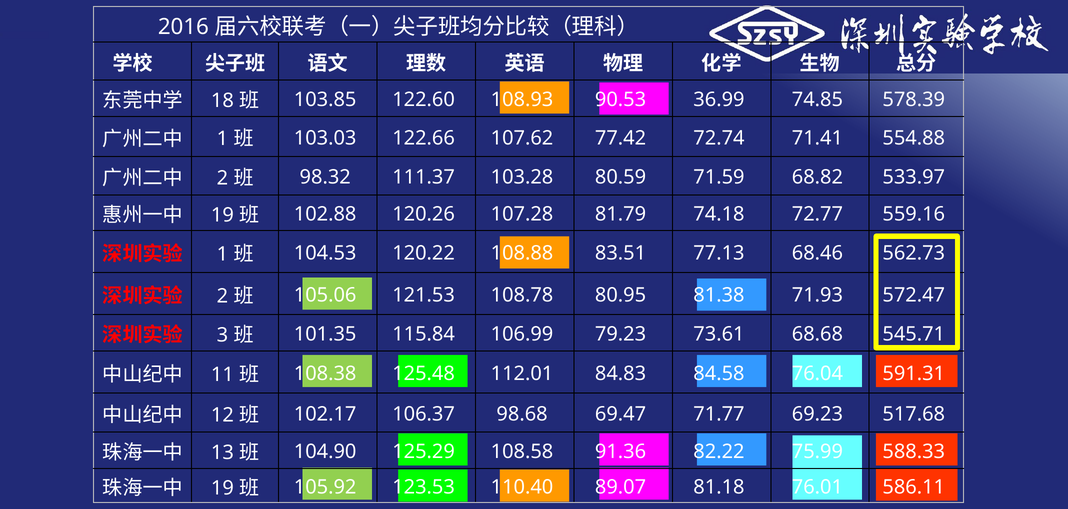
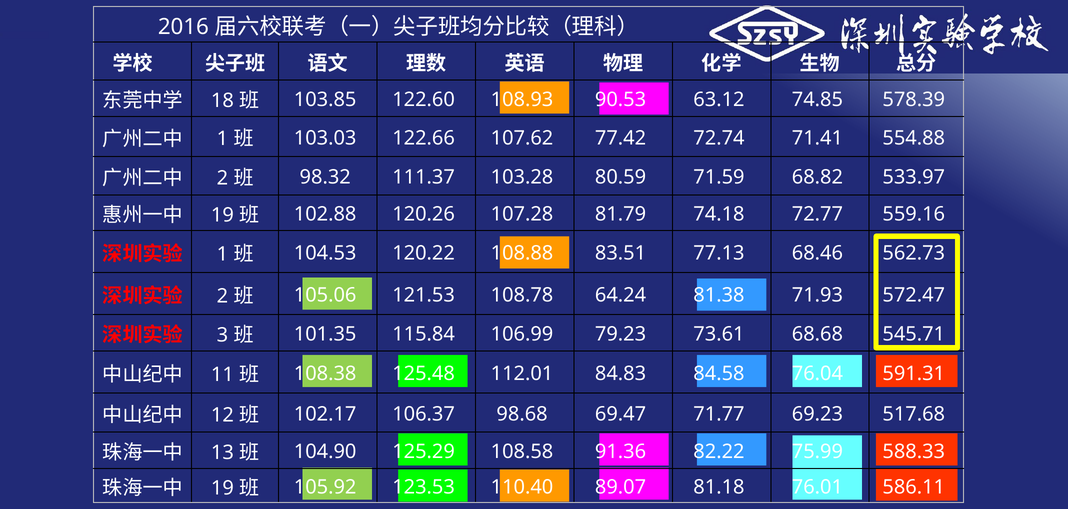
36.99: 36.99 -> 63.12
80.95: 80.95 -> 64.24
